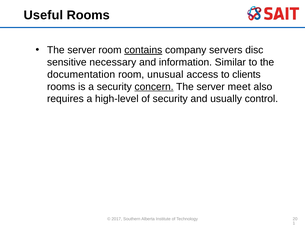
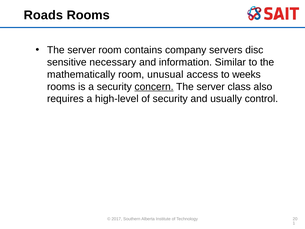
Useful: Useful -> Roads
contains underline: present -> none
documentation: documentation -> mathematically
clients: clients -> weeks
meet: meet -> class
